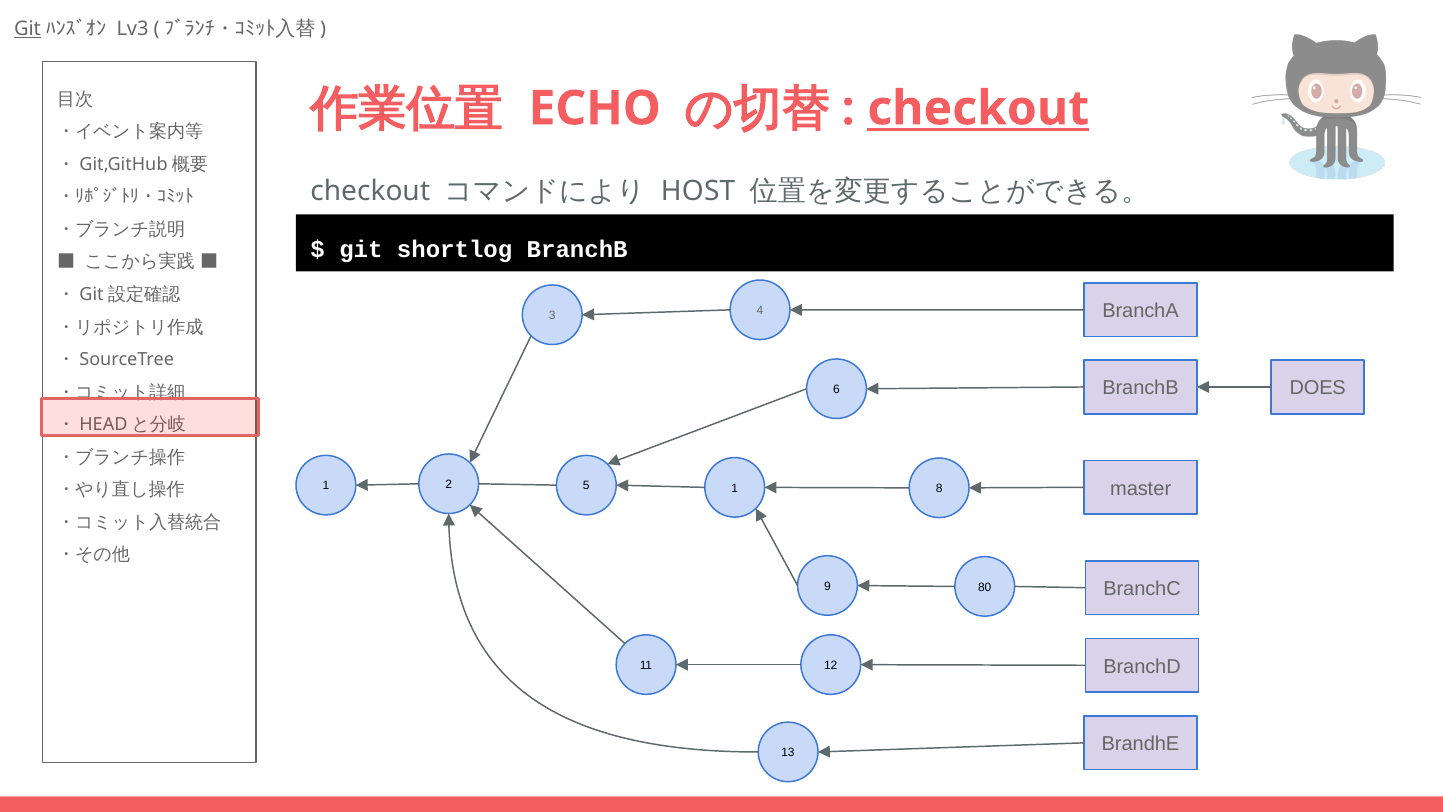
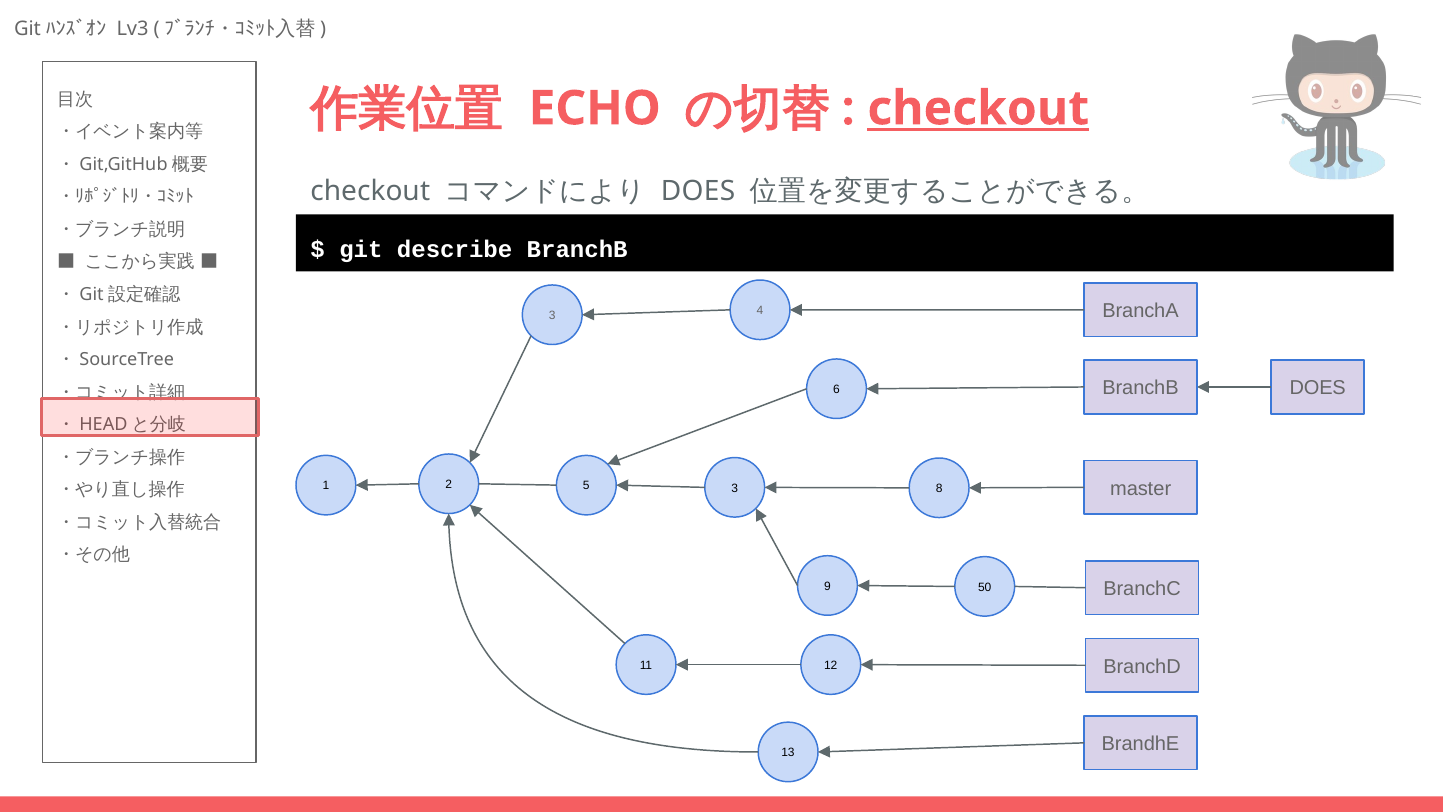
Git at (27, 29) underline: present -> none
HOST at (698, 191): HOST -> DOES
shortlog: shortlog -> describe
5 1: 1 -> 3
80: 80 -> 50
